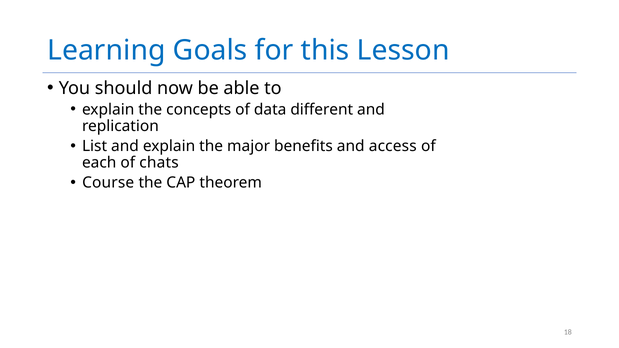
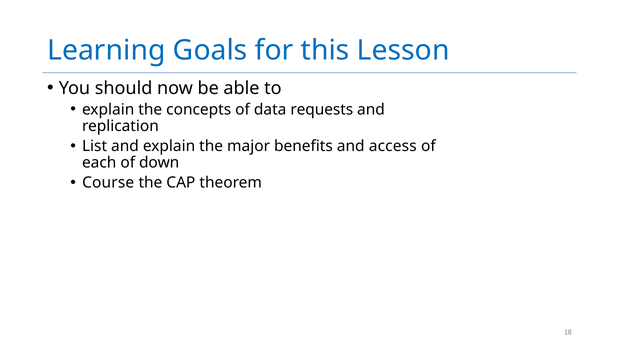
different: different -> requests
chats: chats -> down
